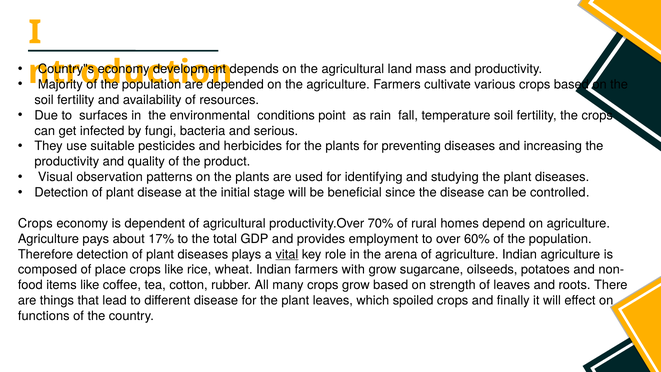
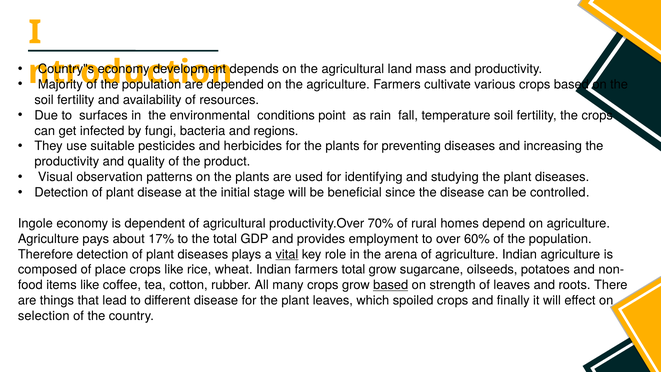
serious: serious -> regions
Crops at (35, 223): Crops -> Ingole
farmers with: with -> total
based at (391, 285) underline: none -> present
functions: functions -> selection
